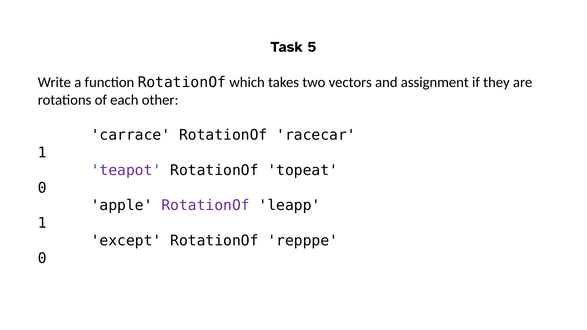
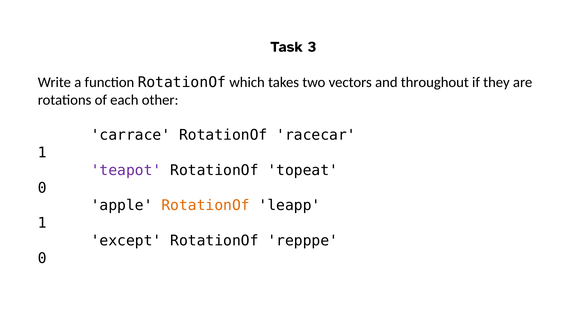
5: 5 -> 3
assignment: assignment -> throughout
RotationOf at (206, 206) colour: purple -> orange
